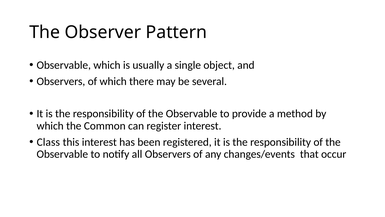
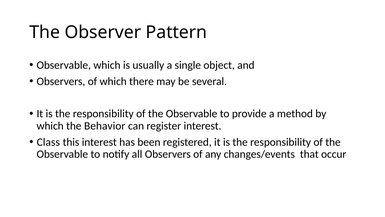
Common: Common -> Behavior
